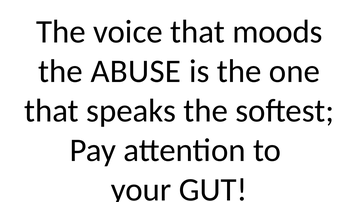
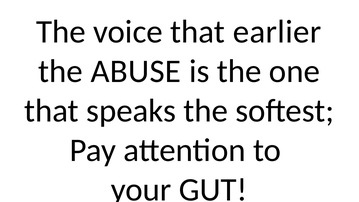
moods: moods -> earlier
